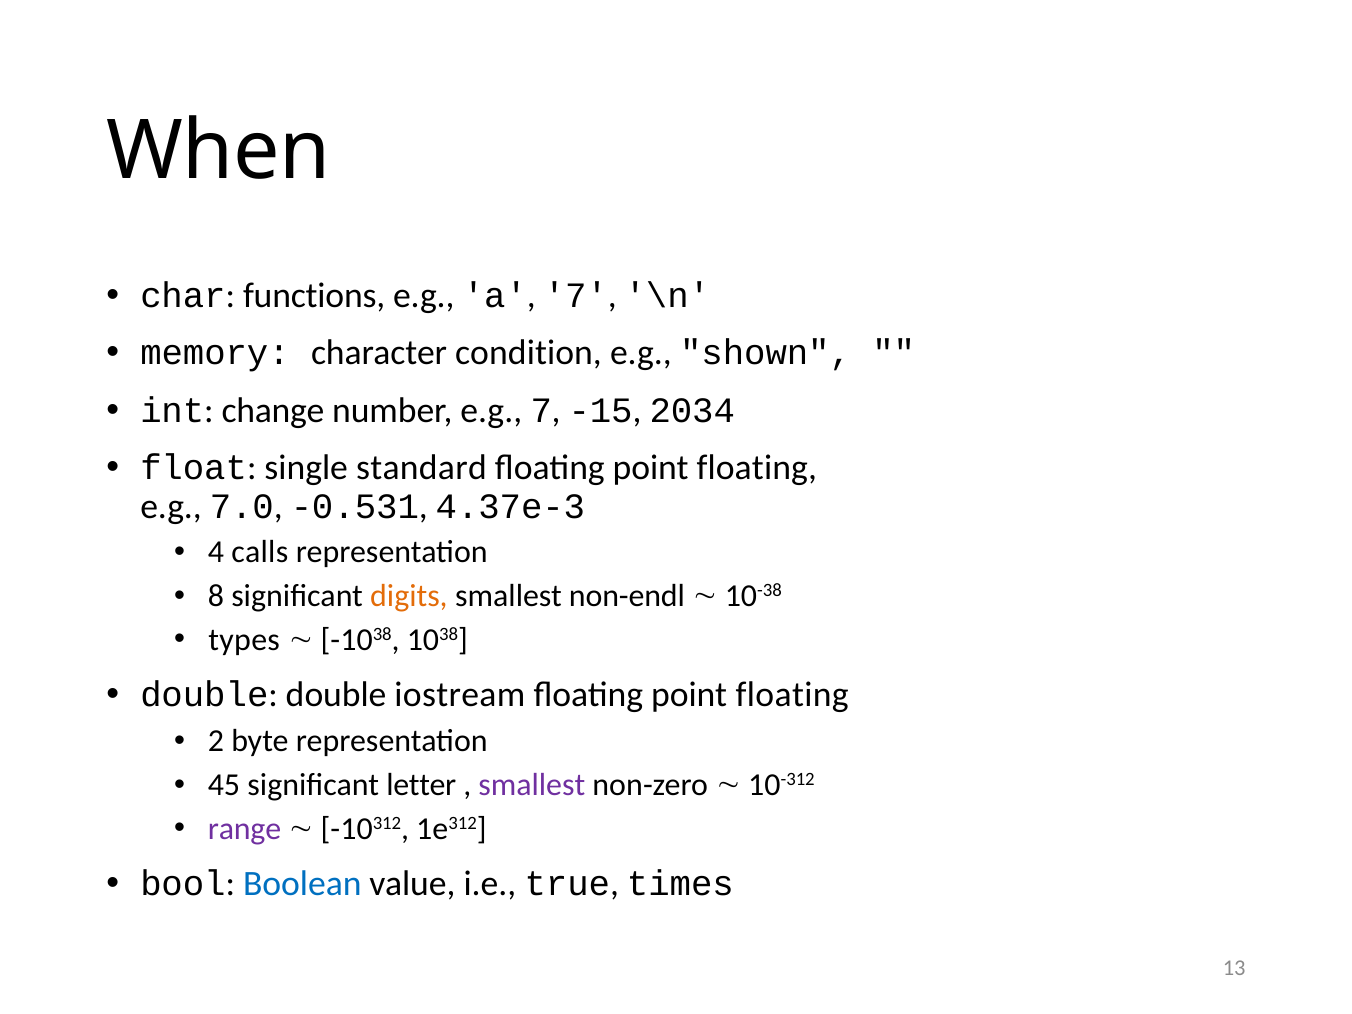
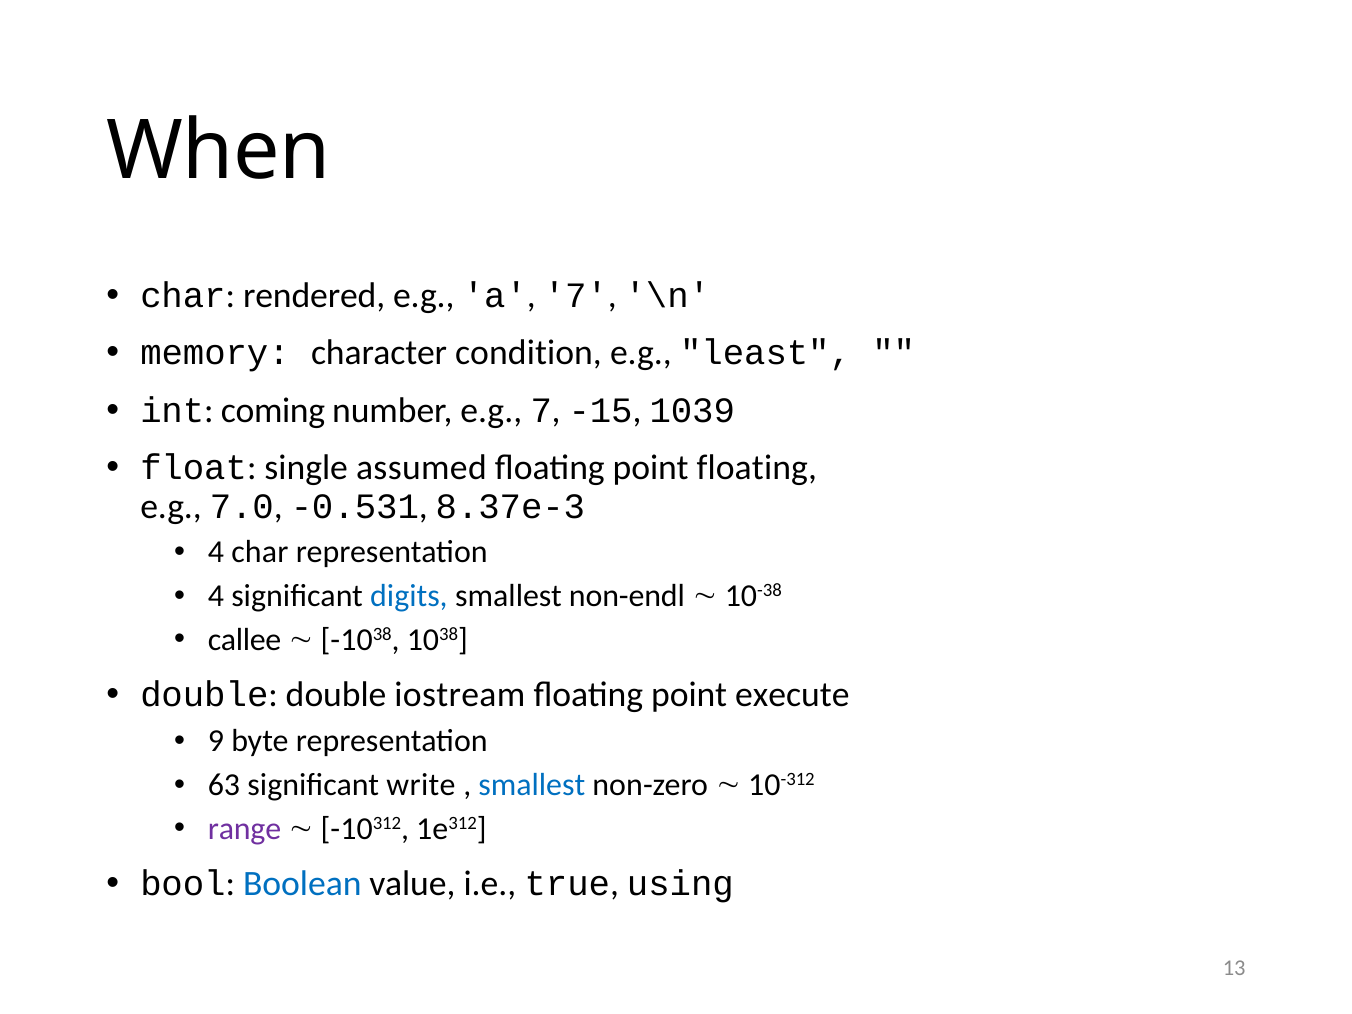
functions: functions -> rendered
shown: shown -> least
change: change -> coming
2034: 2034 -> 1039
standard: standard -> assumed
4.37e-3: 4.37e-3 -> 8.37e-3
4 calls: calls -> char
8 at (216, 596): 8 -> 4
digits colour: orange -> blue
types: types -> callee
floating at (792, 695): floating -> execute
2: 2 -> 9
45: 45 -> 63
letter: letter -> write
smallest at (532, 785) colour: purple -> blue
times: times -> using
